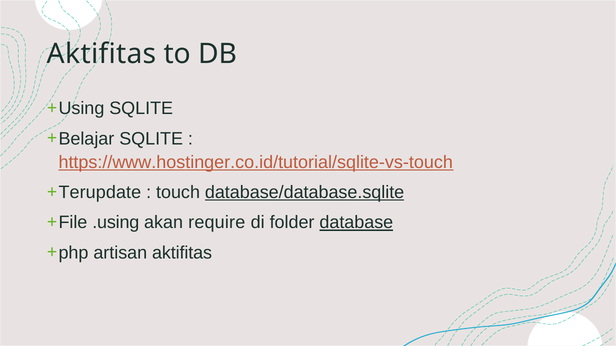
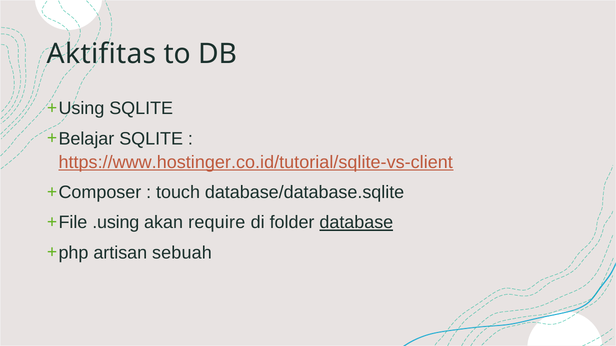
https://www.hostinger.co.id/tutorial/sqlite-vs-touch: https://www.hostinger.co.id/tutorial/sqlite-vs-touch -> https://www.hostinger.co.id/tutorial/sqlite-vs-client
Terupdate: Terupdate -> Composer
database/database.sqlite underline: present -> none
artisan aktifitas: aktifitas -> sebuah
